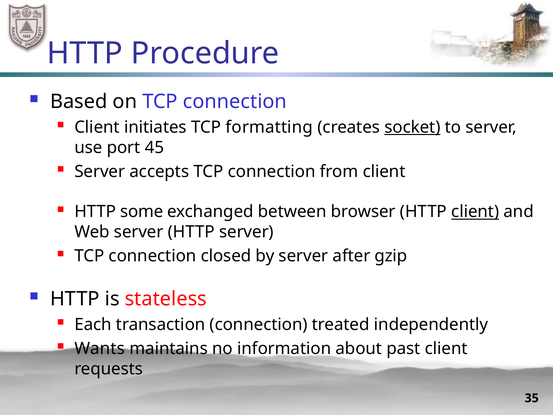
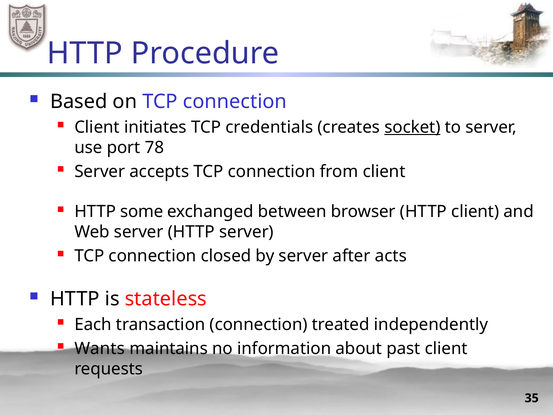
formatting: formatting -> credentials
45: 45 -> 78
client at (475, 212) underline: present -> none
gzip: gzip -> acts
